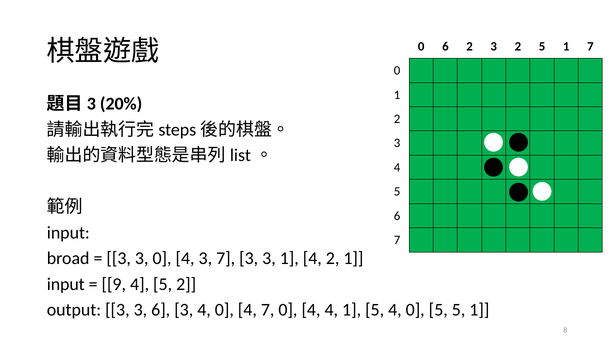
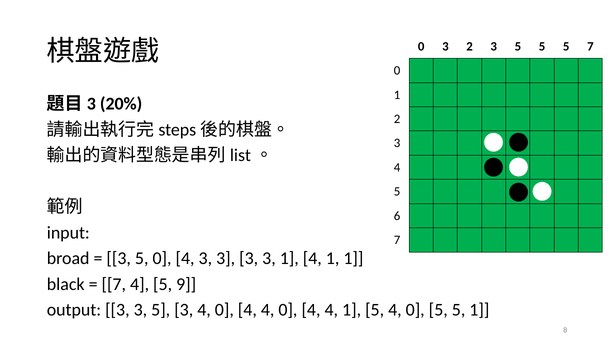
0 6: 6 -> 3
2 3 2: 2 -> 5
1 at (566, 46): 1 -> 5
3 at (142, 258): 3 -> 5
4 3 7: 7 -> 3
1 4 2: 2 -> 1
input at (66, 284): input -> black
9 at (114, 284): 9 -> 7
5 2: 2 -> 9
3 3 6: 6 -> 5
7 at (268, 309): 7 -> 4
